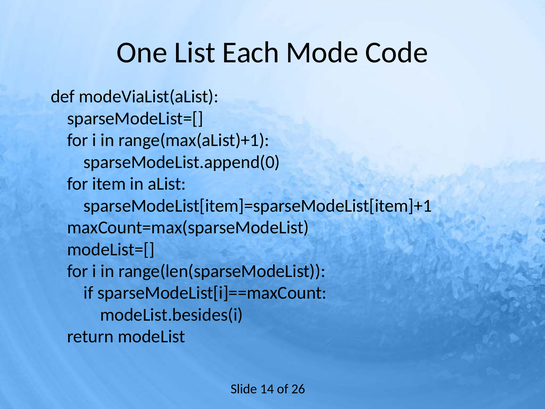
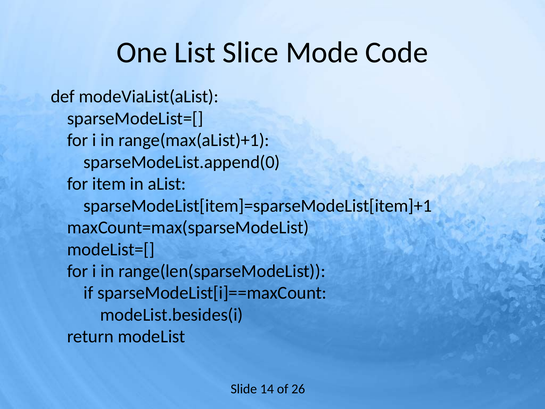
Each: Each -> Slice
